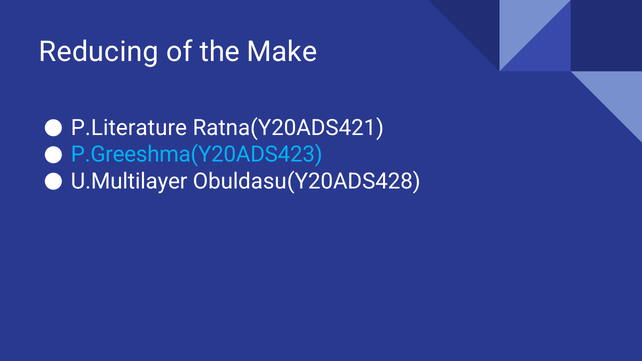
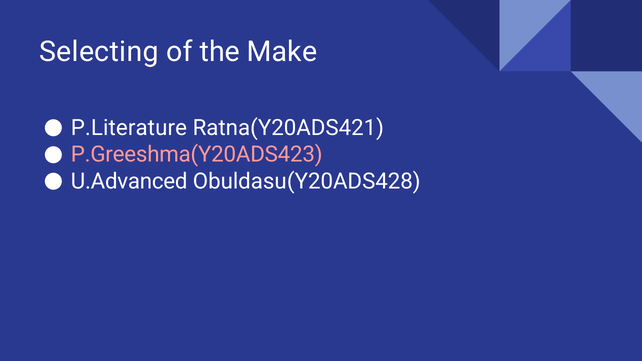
Reducing: Reducing -> Selecting
P.Greeshma(Y20ADS423 colour: light blue -> pink
U.Multilayer: U.Multilayer -> U.Advanced
